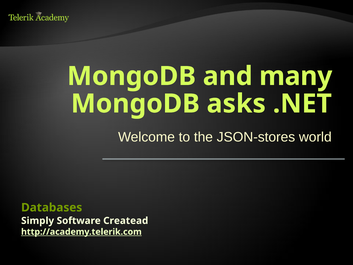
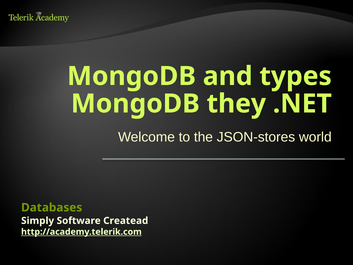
many: many -> types
asks: asks -> they
